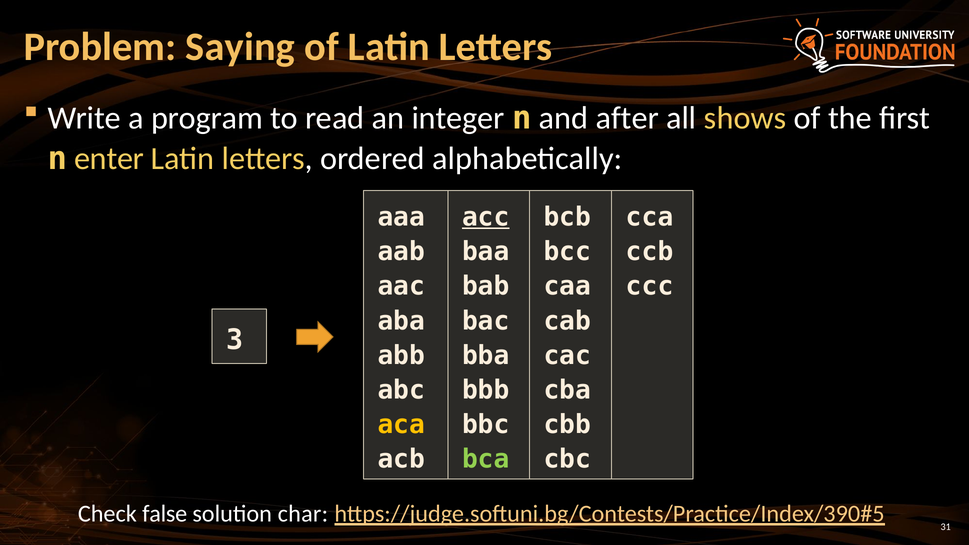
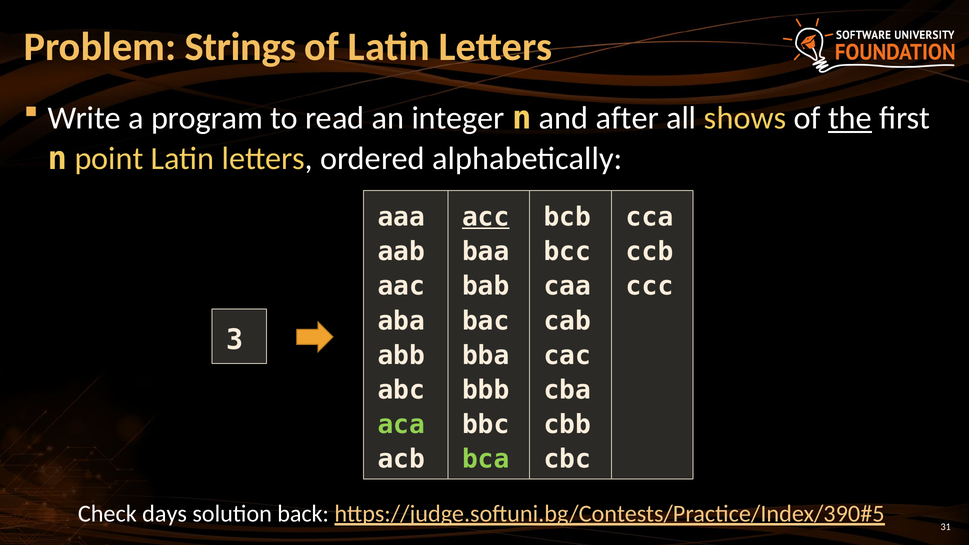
Saying: Saying -> Strings
the underline: none -> present
enter: enter -> point
aca colour: yellow -> light green
false: false -> days
char: char -> back
